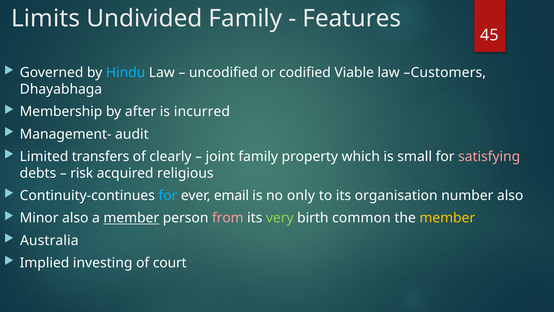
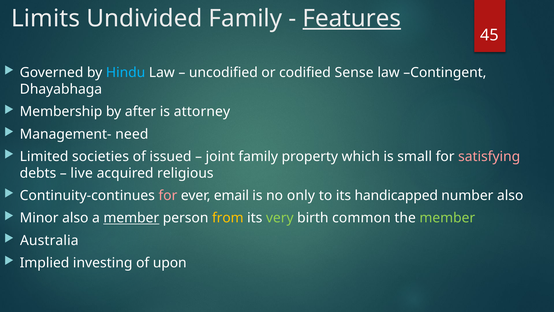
Features underline: none -> present
Viable: Viable -> Sense
Customers: Customers -> Contingent
incurred: incurred -> attorney
audit: audit -> need
transfers: transfers -> societies
clearly: clearly -> issued
risk: risk -> live
for at (168, 195) colour: light blue -> pink
organisation: organisation -> handicapped
from colour: pink -> yellow
member at (447, 218) colour: yellow -> light green
court: court -> upon
